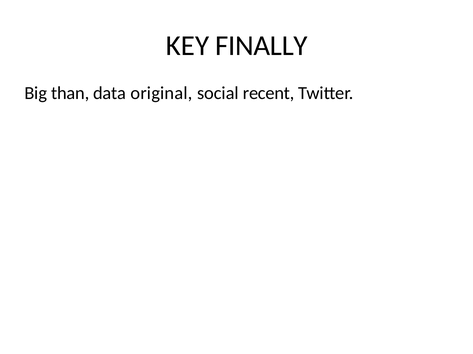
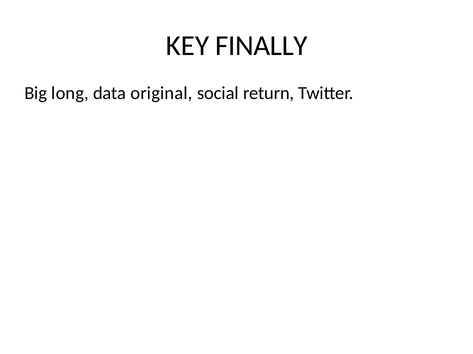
than: than -> long
recent: recent -> return
